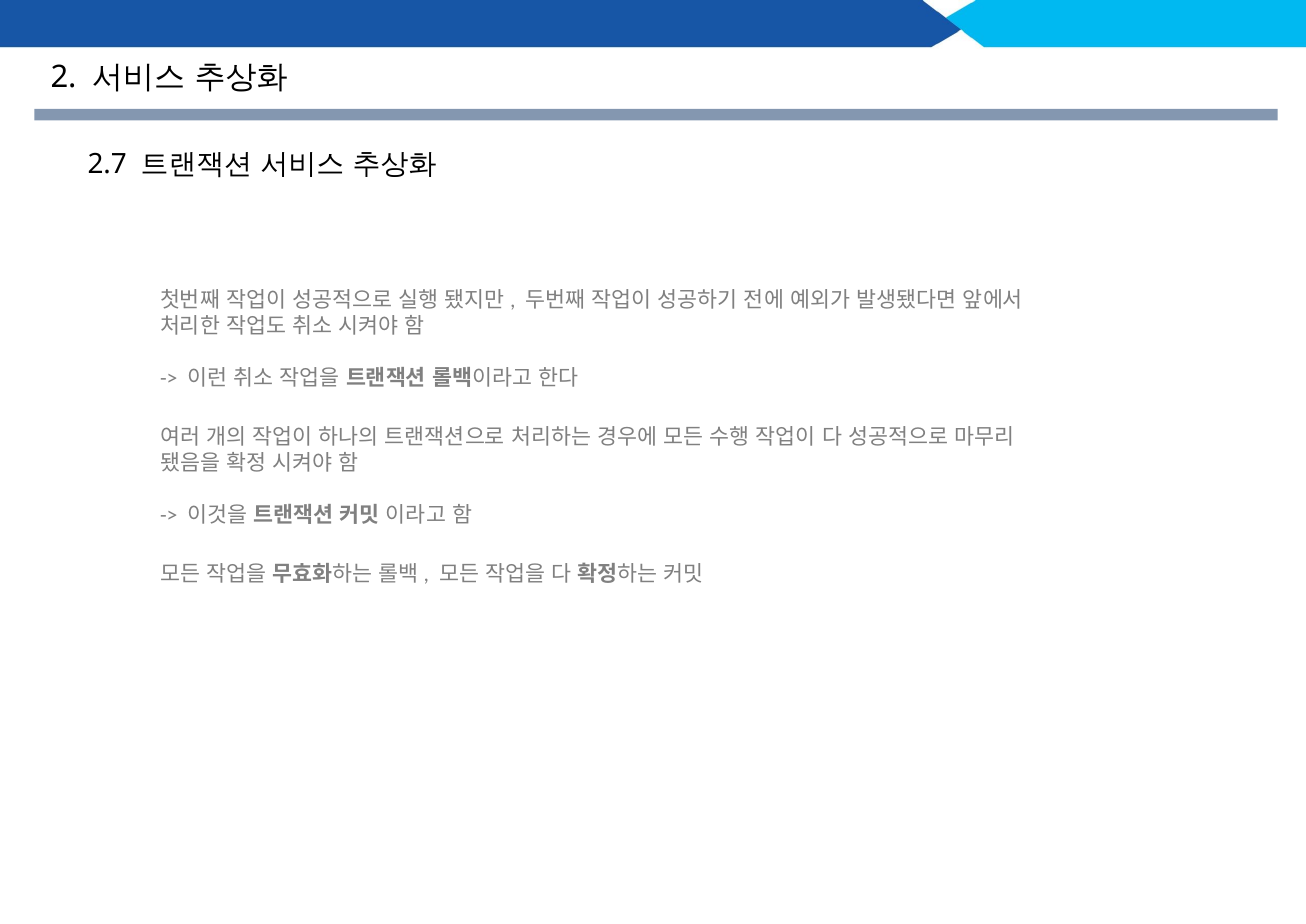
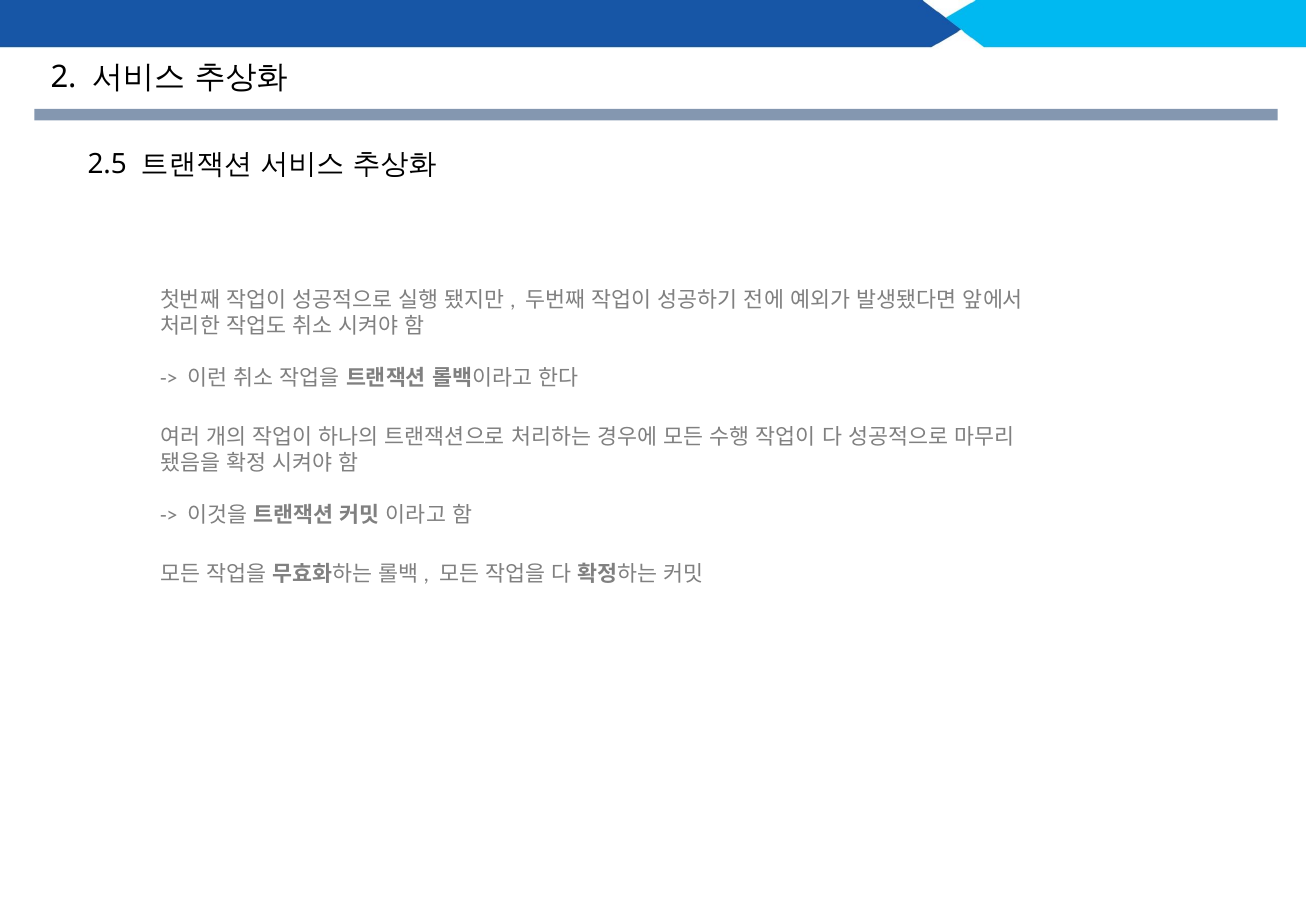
2.7: 2.7 -> 2.5
